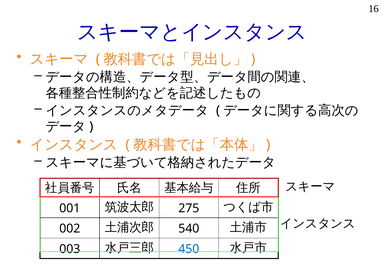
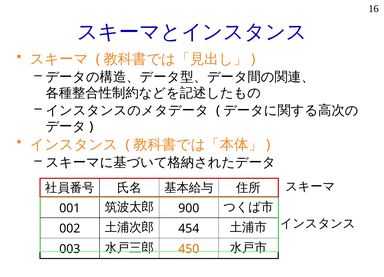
275: 275 -> 900
540: 540 -> 454
450 colour: blue -> orange
